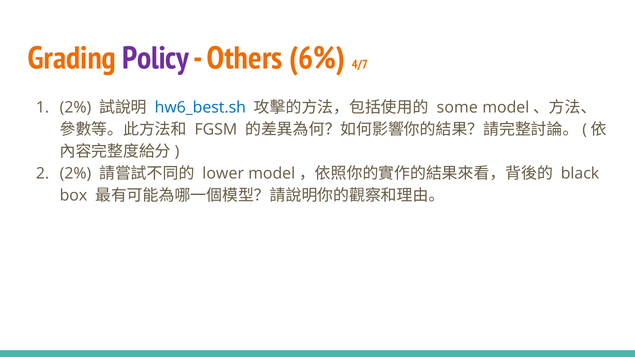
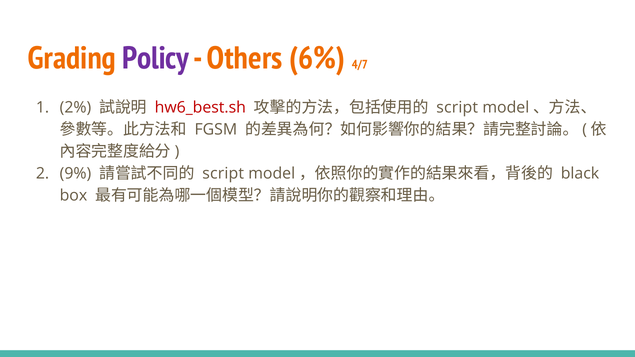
hw6_best.sh colour: blue -> red
some at (457, 108): some -> script
2% at (76, 173): 2% -> 9%
lower at (223, 173): lower -> script
